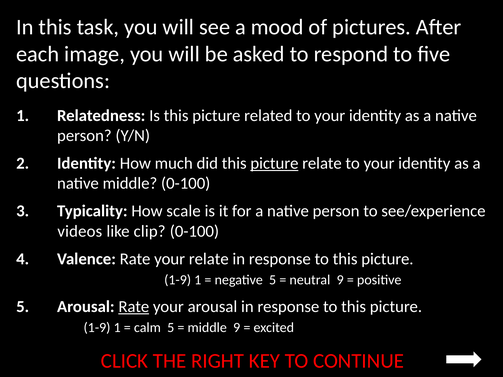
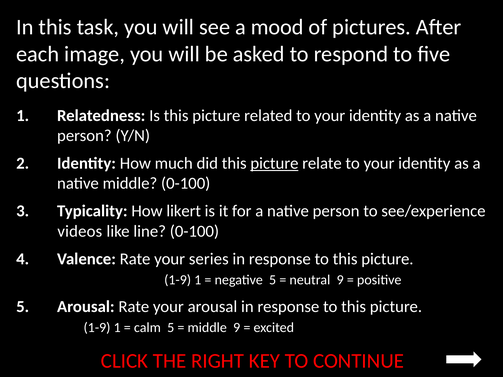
scale: scale -> likert
clip: clip -> line
your relate: relate -> series
Rate at (134, 307) underline: present -> none
